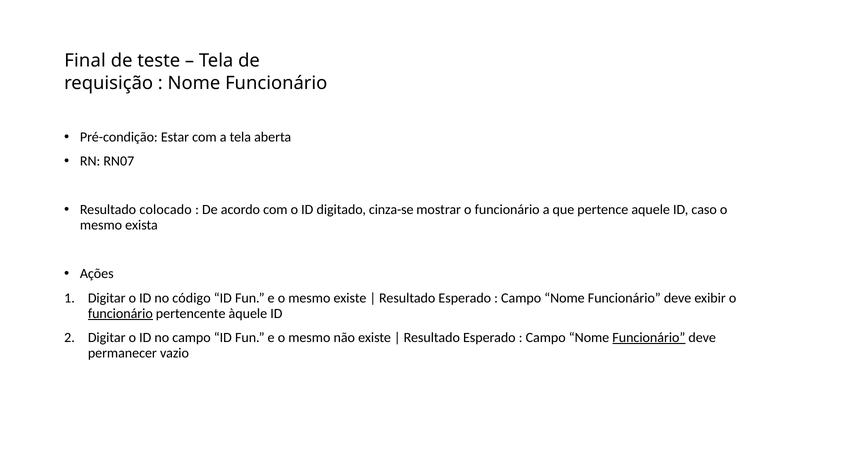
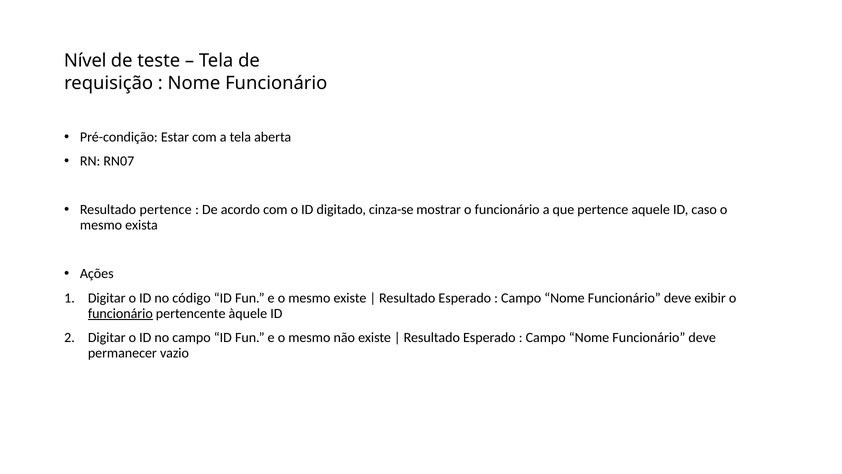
Final: Final -> Nível
Resultado colocado: colocado -> pertence
Funcionário at (649, 337) underline: present -> none
